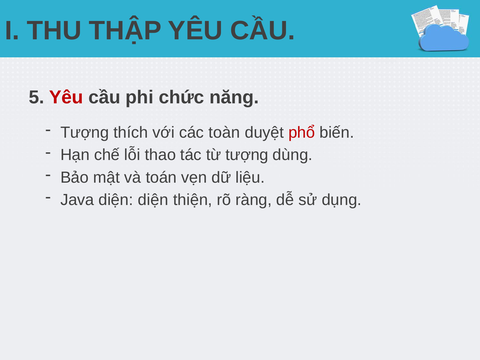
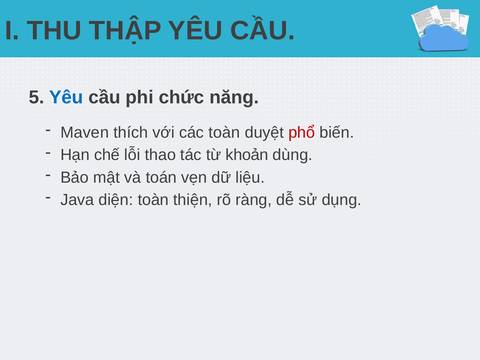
Yêu at (66, 97) colour: red -> blue
Tượng at (85, 133): Tượng -> Maven
từ tượng: tượng -> khoản
diện diện: diện -> toàn
